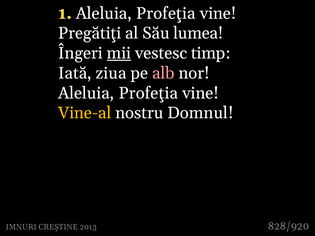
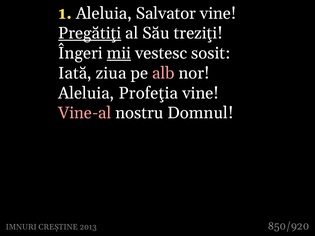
1 Aleluia Profeţia: Profeţia -> Salvator
Pregătiţi underline: none -> present
lumea: lumea -> treziţi
timp: timp -> sosit
Vine-al colour: yellow -> pink
828/920: 828/920 -> 850/920
